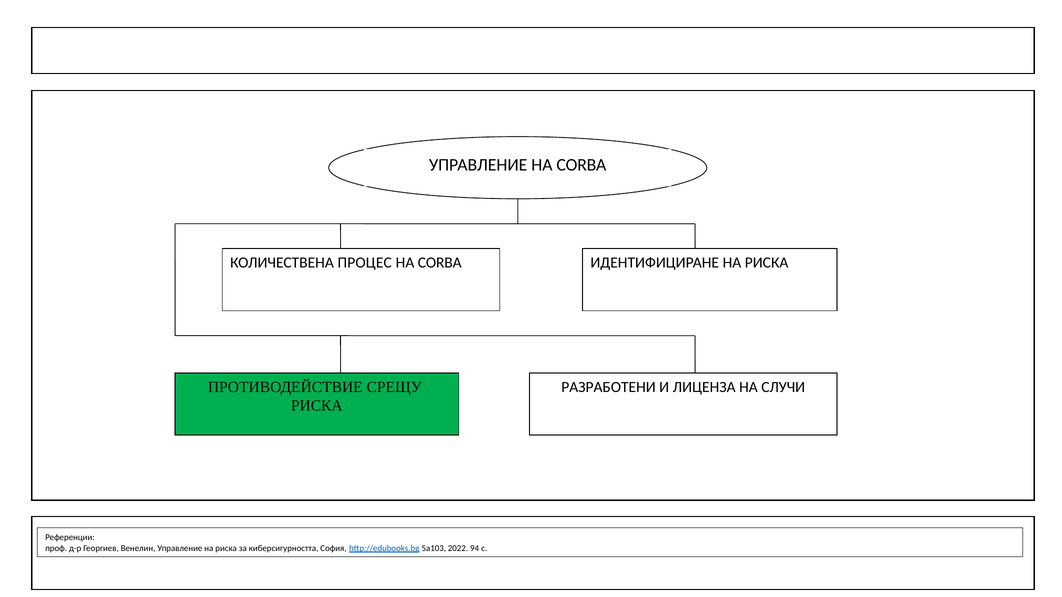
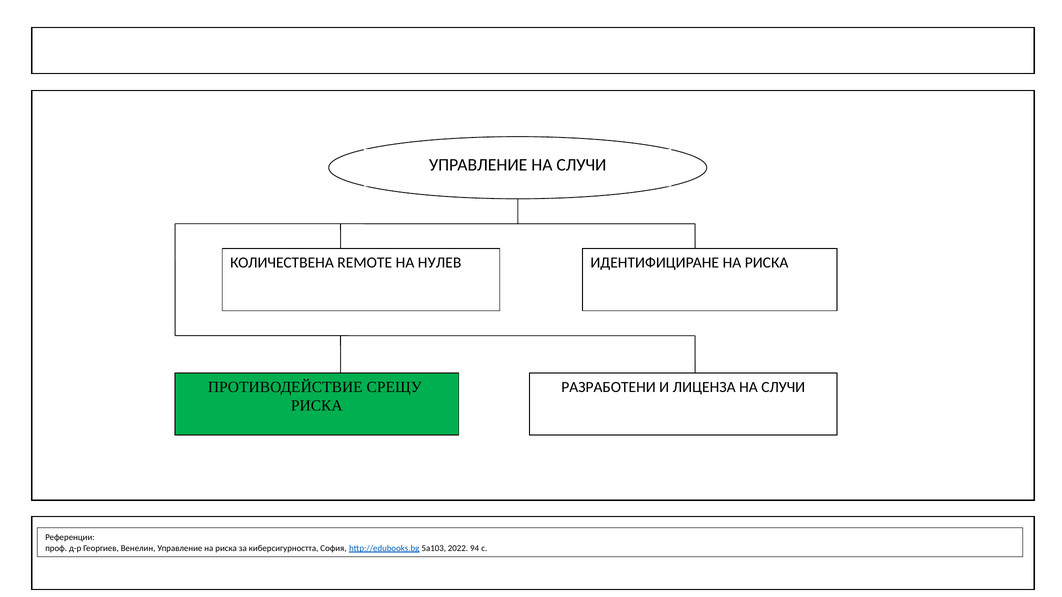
УПРАВЛЕНИЕ НА CORBA: CORBA -> СЛУЧИ
ПРОЦЕС: ПРОЦЕС -> REMOTE
CORBA at (440, 263): CORBA -> НУЛЕВ
